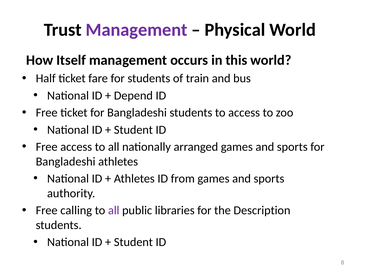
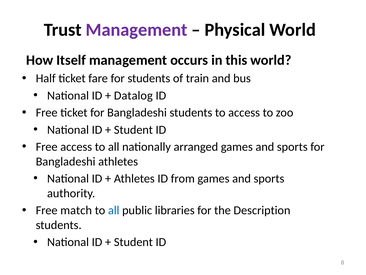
Depend: Depend -> Datalog
calling: calling -> match
all at (114, 210) colour: purple -> blue
